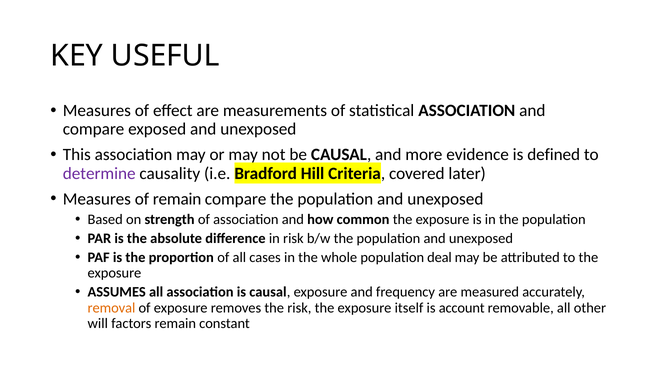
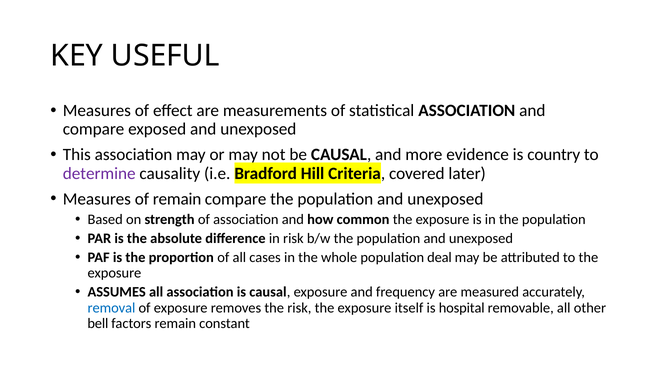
defined: defined -> country
removal colour: orange -> blue
account: account -> hospital
will: will -> bell
